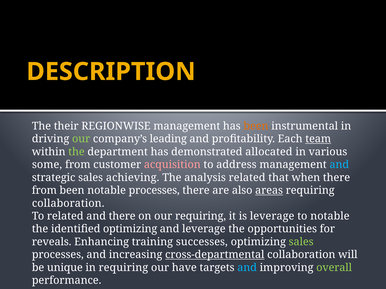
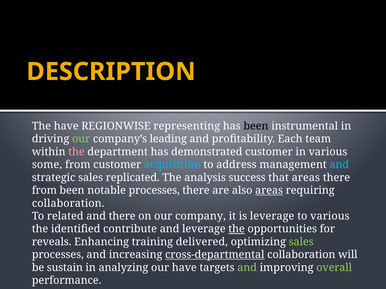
The their: their -> have
REGIONWISE management: management -> representing
been at (256, 126) colour: orange -> black
team underline: present -> none
the at (76, 152) colour: light green -> pink
demonstrated allocated: allocated -> customer
acquisition colour: pink -> light blue
achieving: achieving -> replicated
analysis related: related -> success
that when: when -> areas
our requiring: requiring -> company
to notable: notable -> various
identified optimizing: optimizing -> contribute
the at (237, 229) underline: none -> present
successes: successes -> delivered
unique: unique -> sustain
in requiring: requiring -> analyzing
and at (247, 268) colour: light blue -> light green
